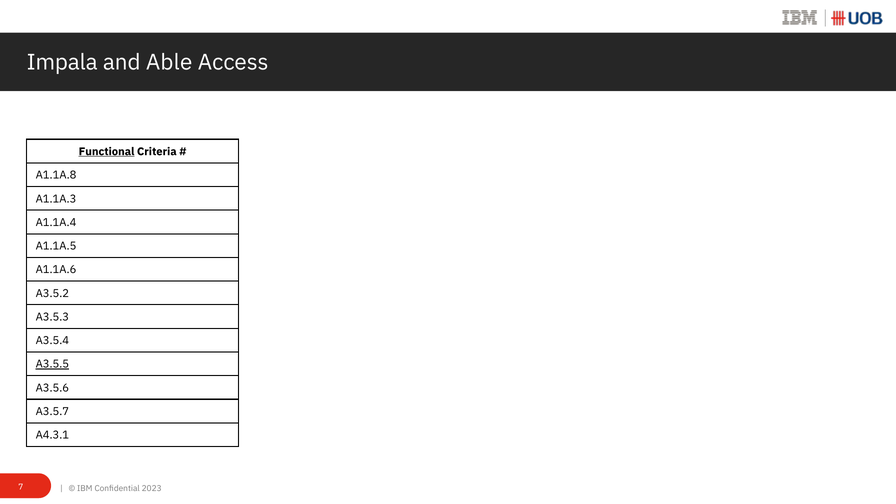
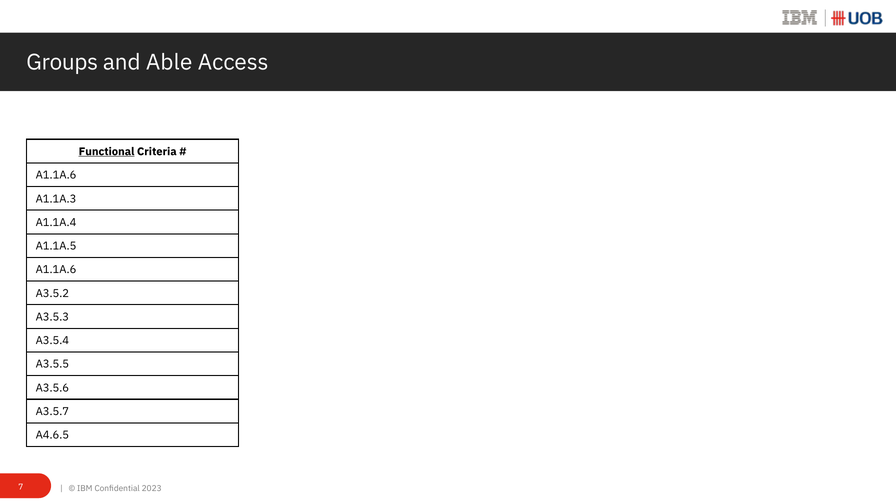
Impala: Impala -> Groups
A1.1A.8 at (56, 175): A1.1A.8 -> A1.1A.6
A3.5.5 underline: present -> none
A4.3.1: A4.3.1 -> A4.6.5
